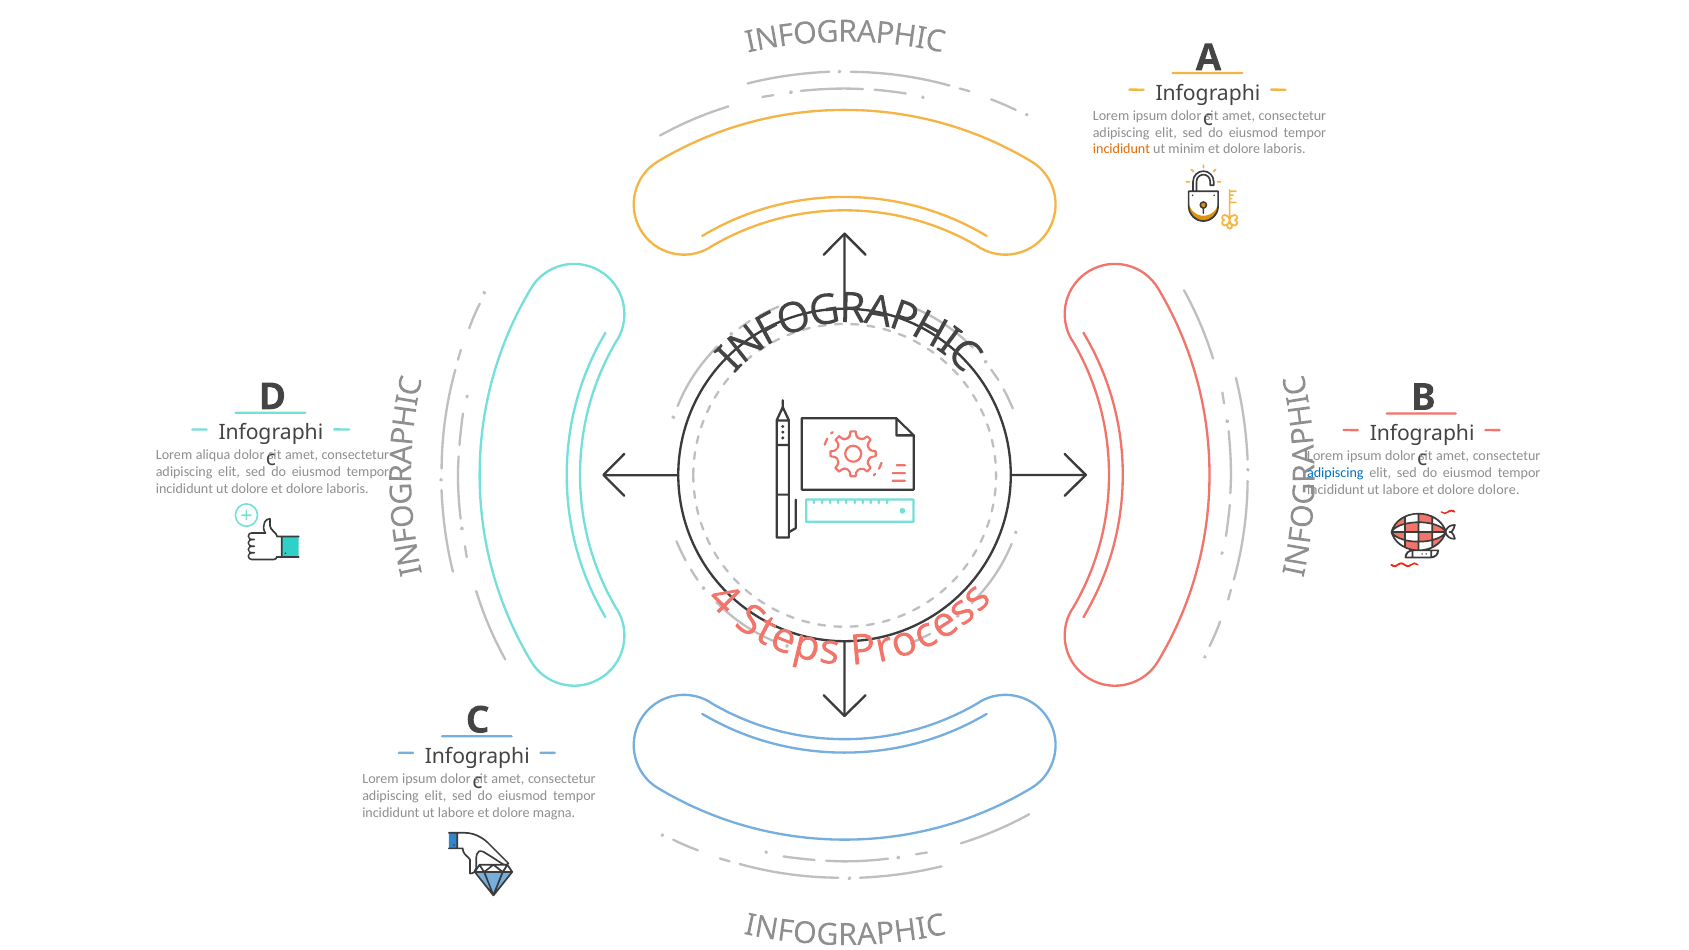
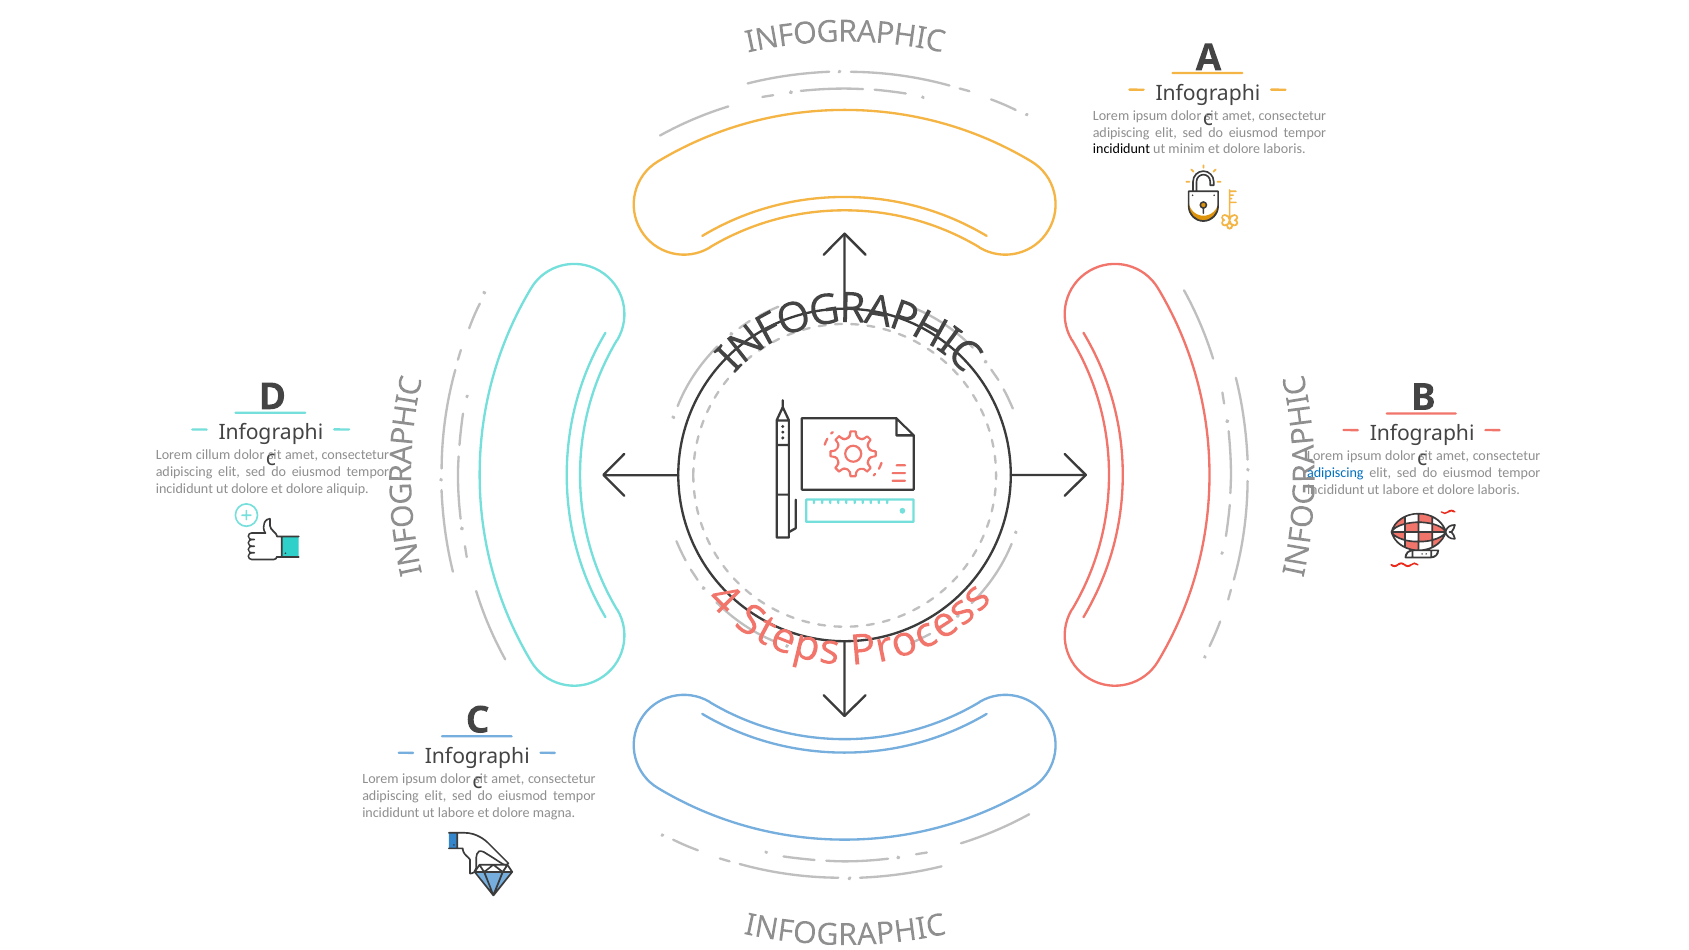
incididunt at (1121, 149) colour: orange -> black
aliqua: aliqua -> cillum
laboris at (348, 489): laboris -> aliquip
labore et dolore dolore: dolore -> laboris
